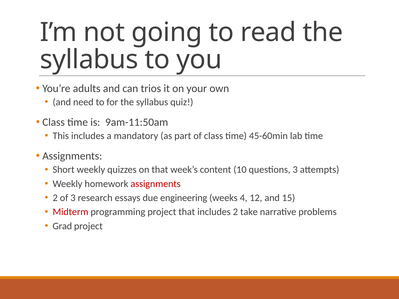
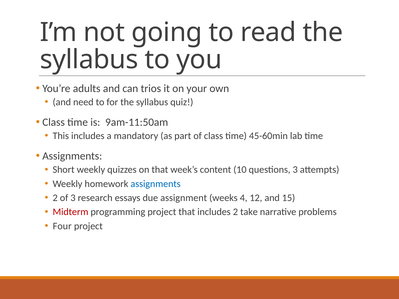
assignments at (156, 184) colour: red -> blue
engineering: engineering -> assignment
Grad: Grad -> Four
